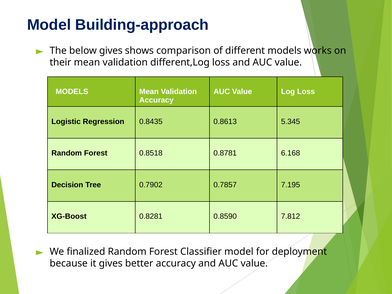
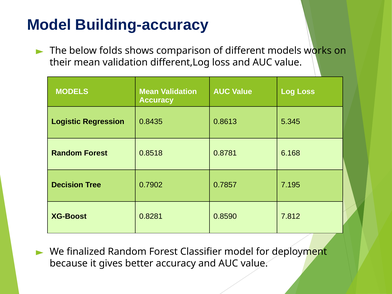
Building-approach: Building-approach -> Building-accuracy
below gives: gives -> folds
